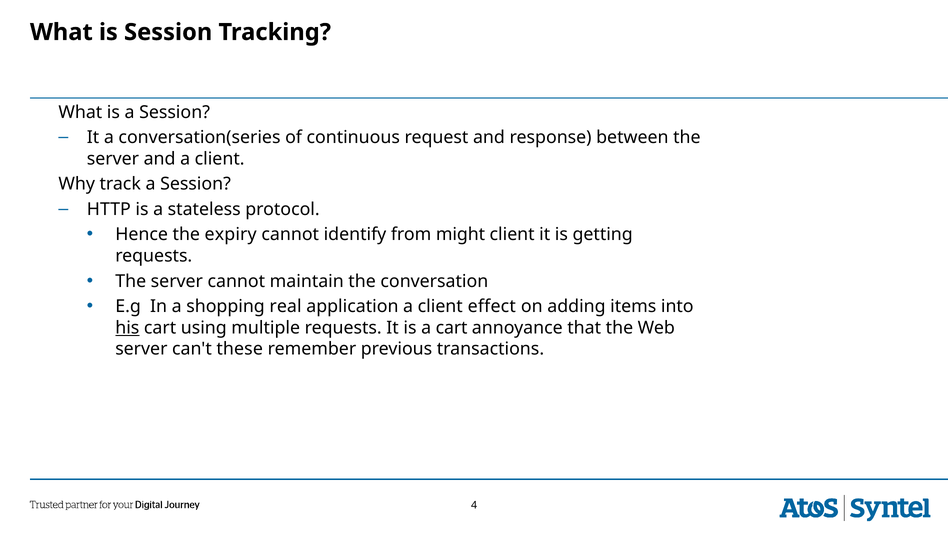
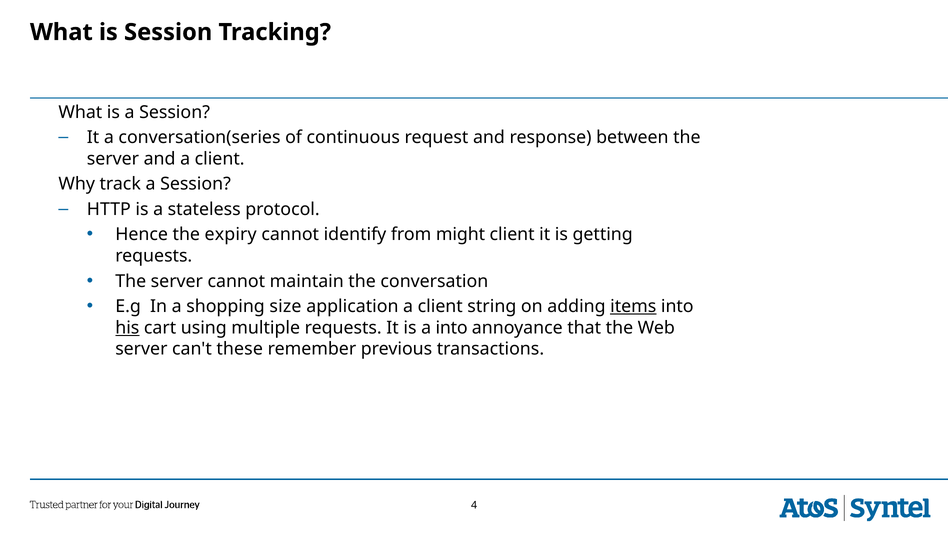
real: real -> size
effect: effect -> string
items underline: none -> present
a cart: cart -> into
